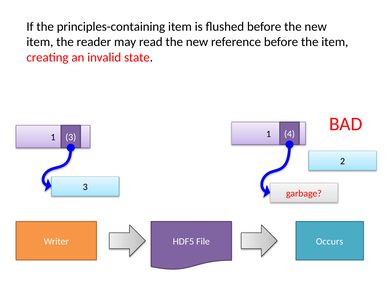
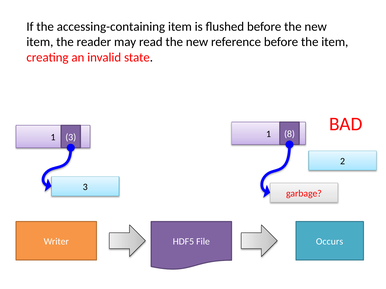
principles-containing: principles-containing -> accessing-containing
4: 4 -> 8
